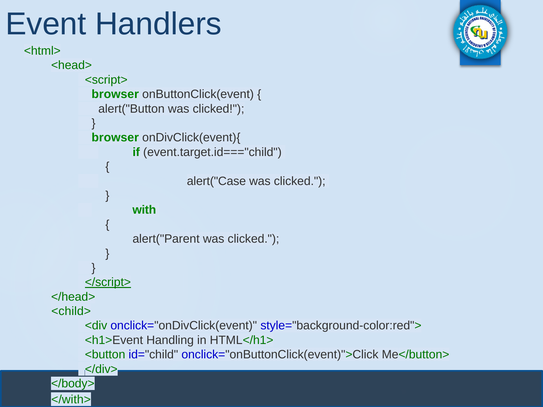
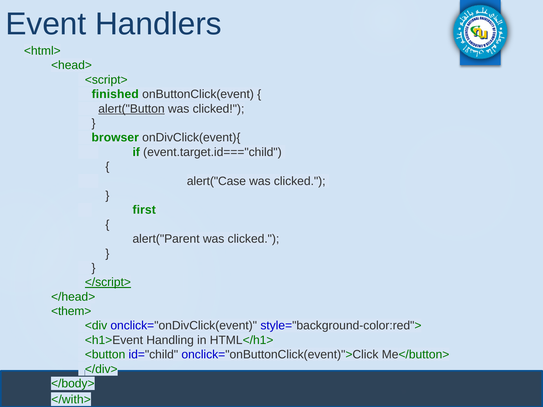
browser at (115, 94): browser -> finished
alert("Button underline: none -> present
with: with -> first
<child>: <child> -> <them>
